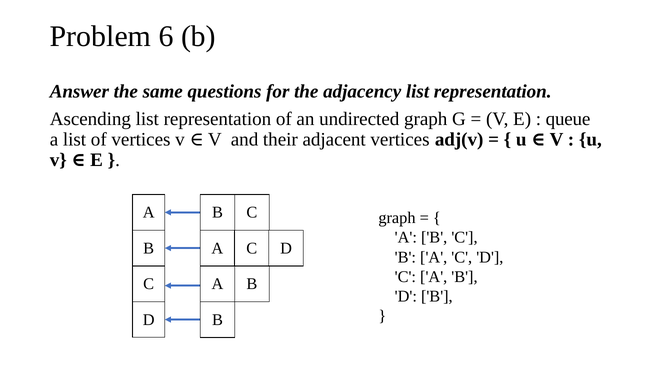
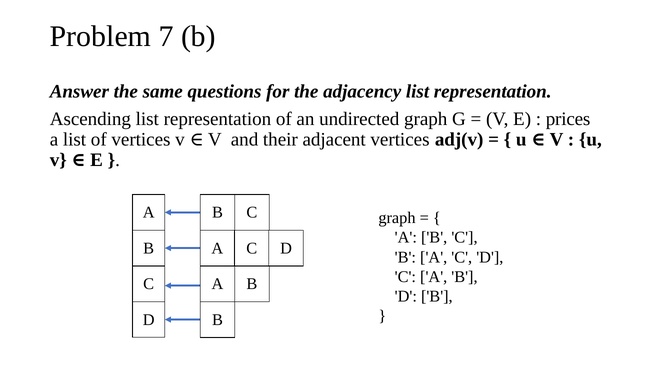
6: 6 -> 7
queue: queue -> prices
